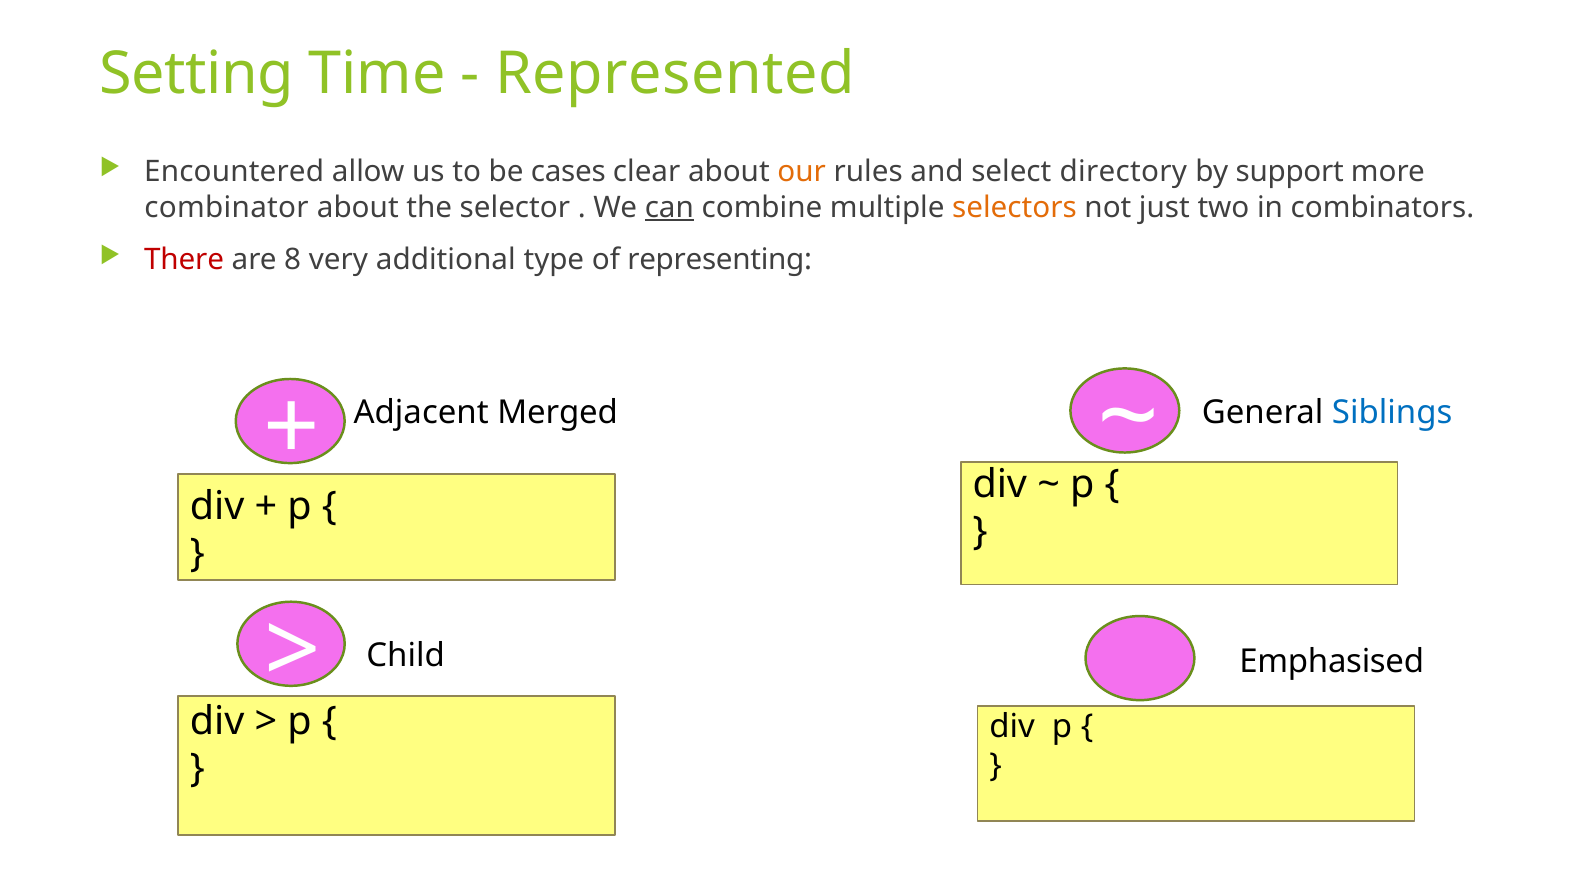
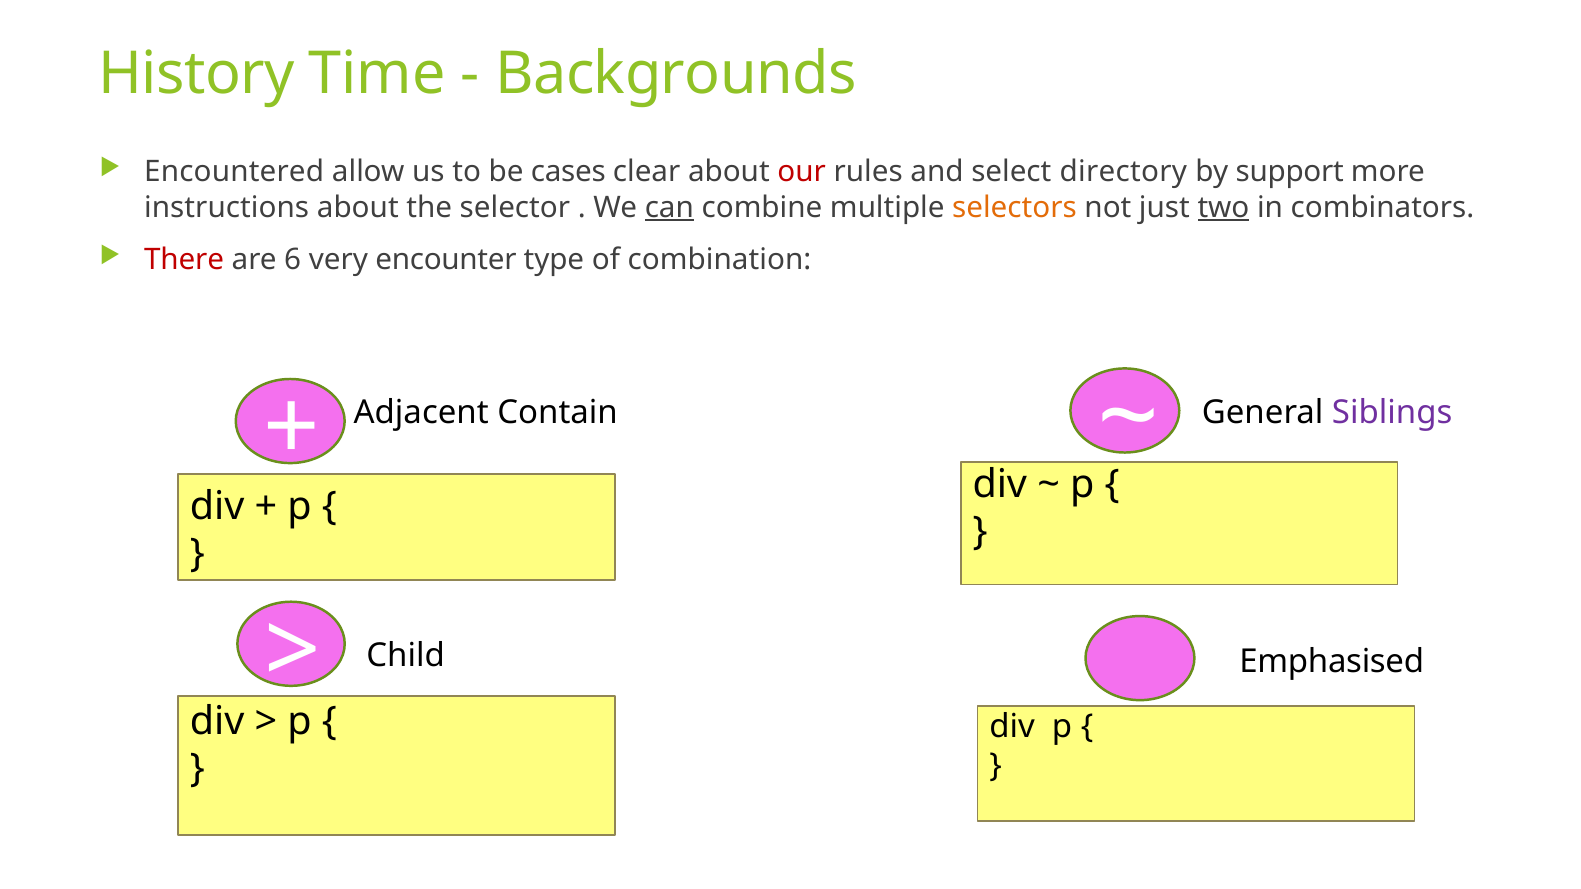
Setting: Setting -> History
Represented: Represented -> Backgrounds
our colour: orange -> red
combinator: combinator -> instructions
two underline: none -> present
8: 8 -> 6
additional: additional -> encounter
representing: representing -> combination
Merged: Merged -> Contain
Siblings colour: blue -> purple
